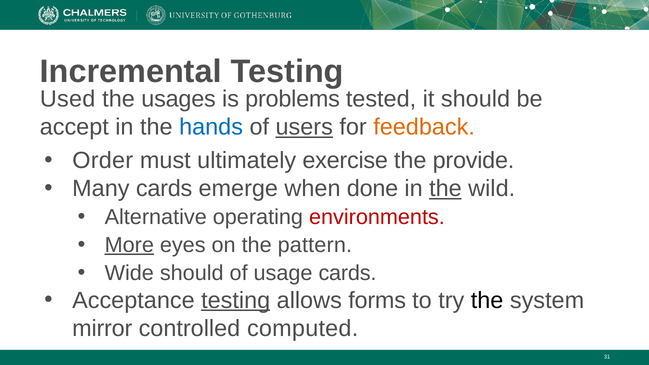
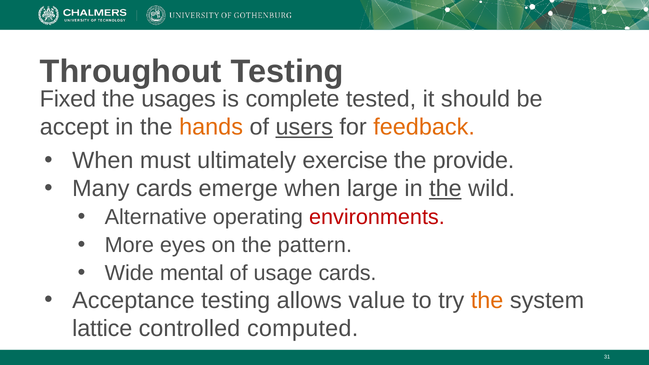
Incremental: Incremental -> Throughout
Used: Used -> Fixed
problems: problems -> complete
hands colour: blue -> orange
Order at (103, 161): Order -> When
done: done -> large
More underline: present -> none
Wide should: should -> mental
testing at (236, 300) underline: present -> none
forms: forms -> value
the at (487, 300) colour: black -> orange
mirror: mirror -> lattice
